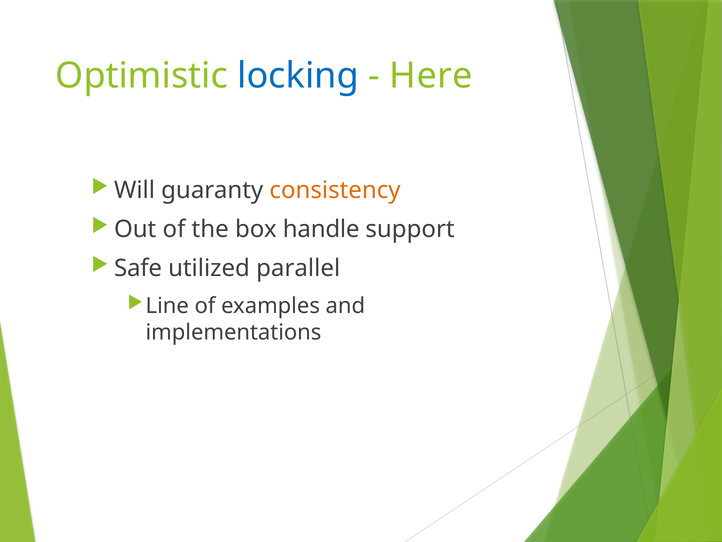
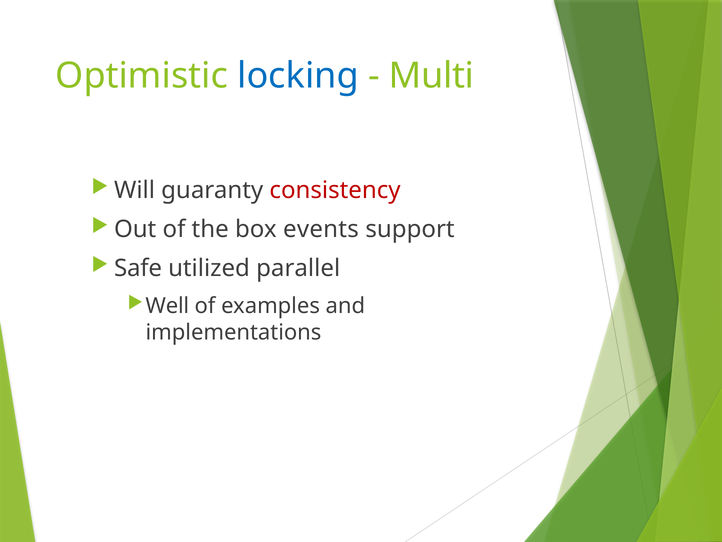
Here: Here -> Multi
consistency colour: orange -> red
handle: handle -> events
Line: Line -> Well
